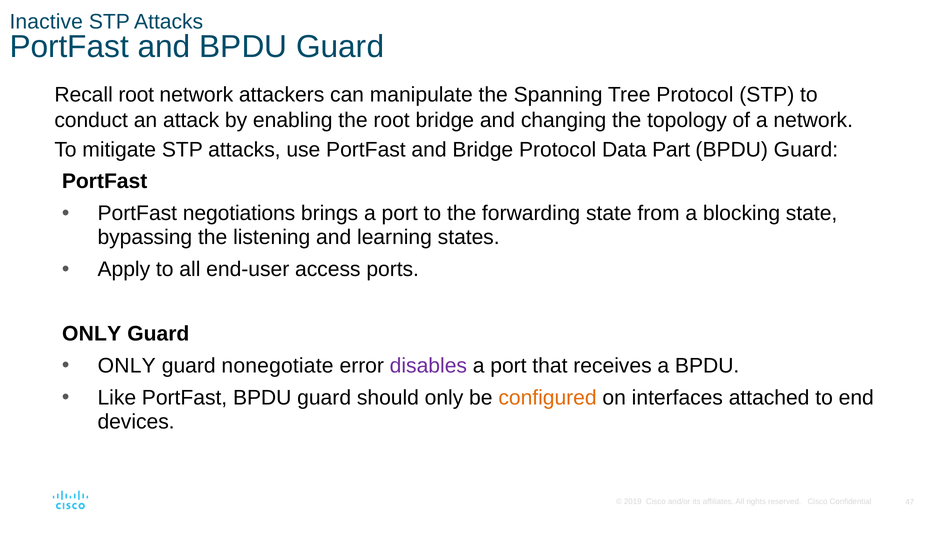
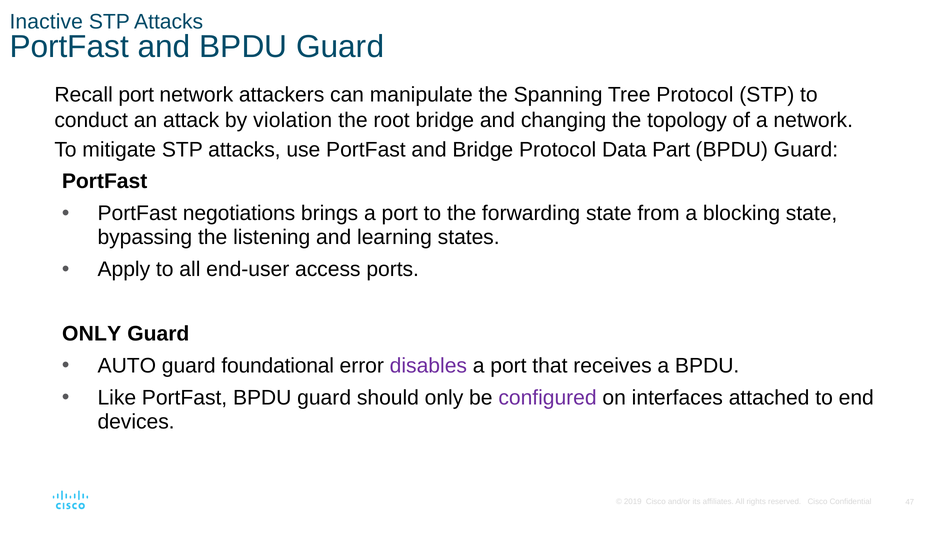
Recall root: root -> port
enabling: enabling -> violation
ONLY at (127, 365): ONLY -> AUTO
nonegotiate: nonegotiate -> foundational
configured colour: orange -> purple
